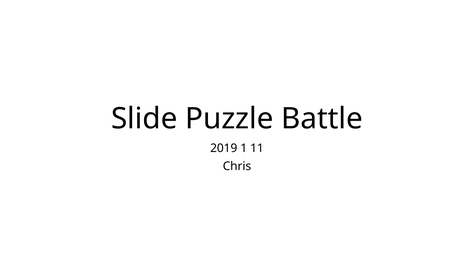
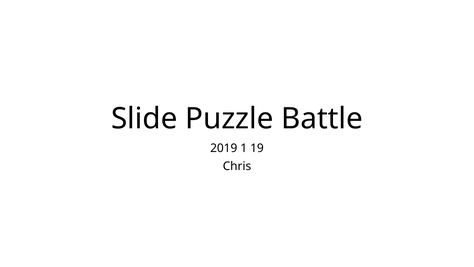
11: 11 -> 19
